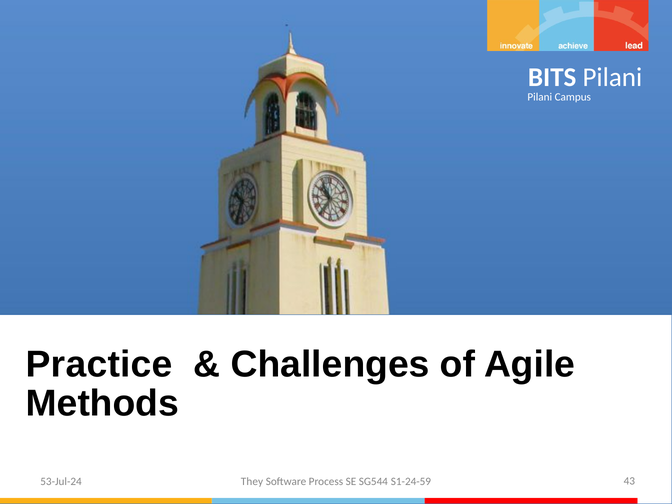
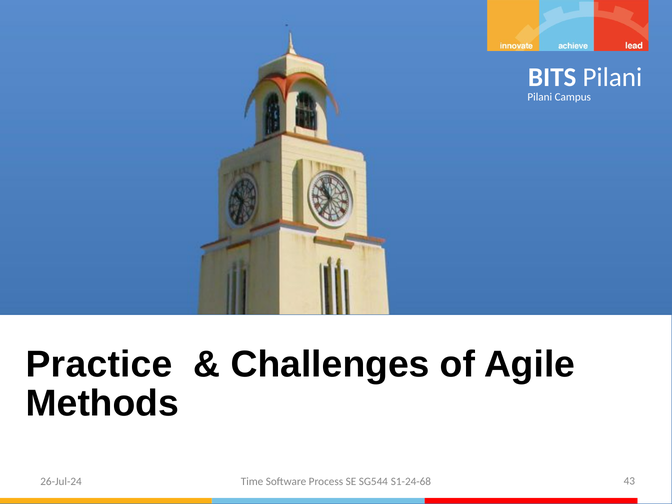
53-Jul-24: 53-Jul-24 -> 26-Jul-24
They: They -> Time
S1-24-59: S1-24-59 -> S1-24-68
